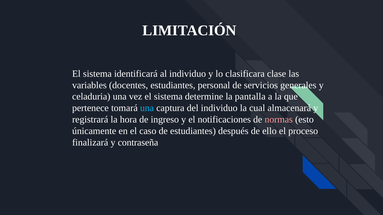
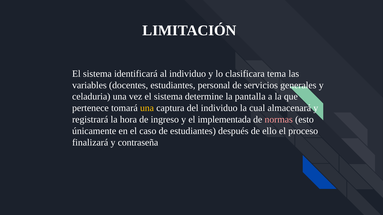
clase: clase -> tema
una at (147, 108) colour: light blue -> yellow
notificaciones: notificaciones -> implementada
